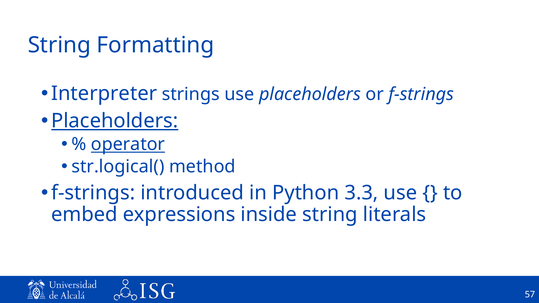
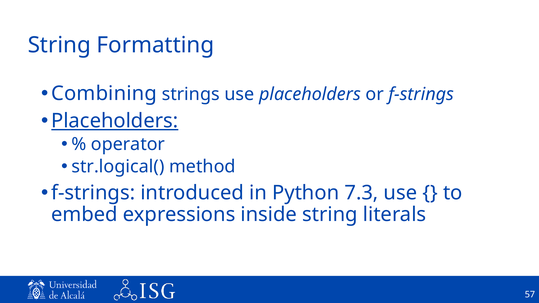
Interpreter: Interpreter -> Combining
operator underline: present -> none
3.3: 3.3 -> 7.3
